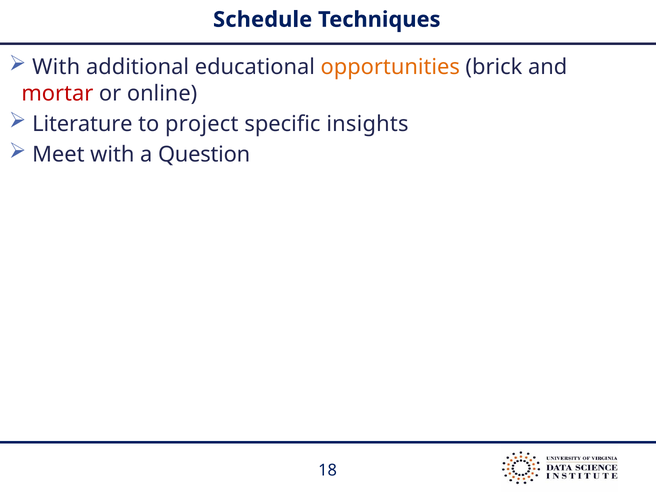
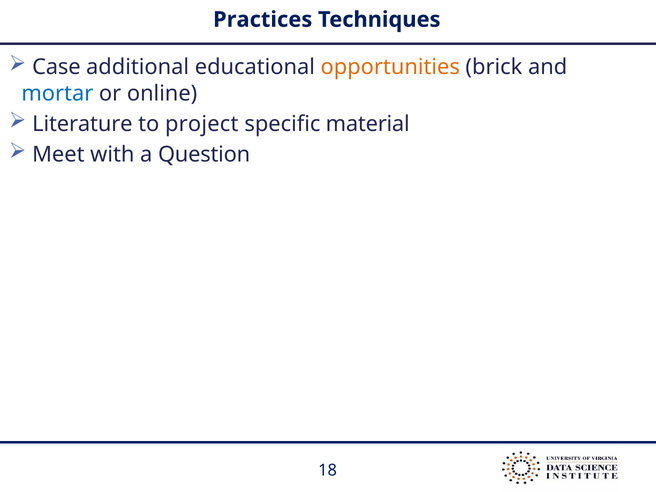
Schedule: Schedule -> Practices
With at (56, 67): With -> Case
mortar colour: red -> blue
insights: insights -> material
